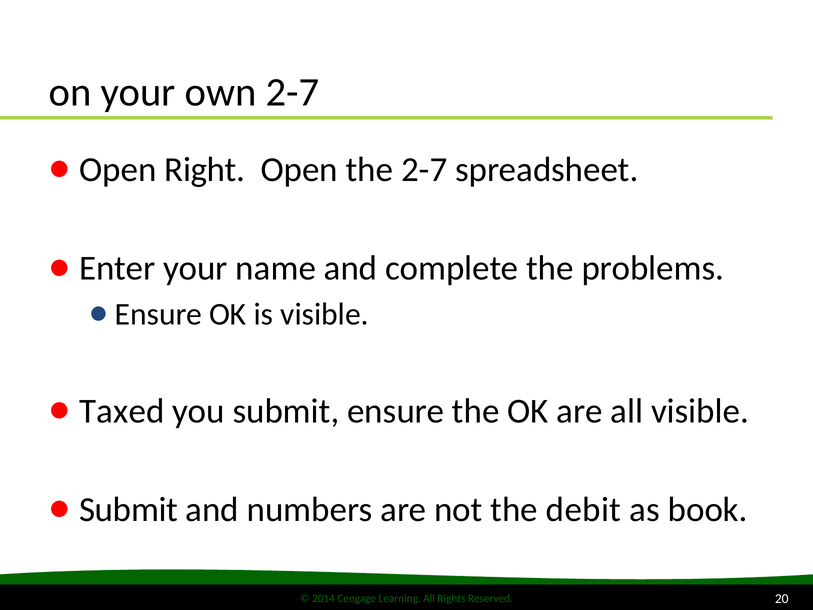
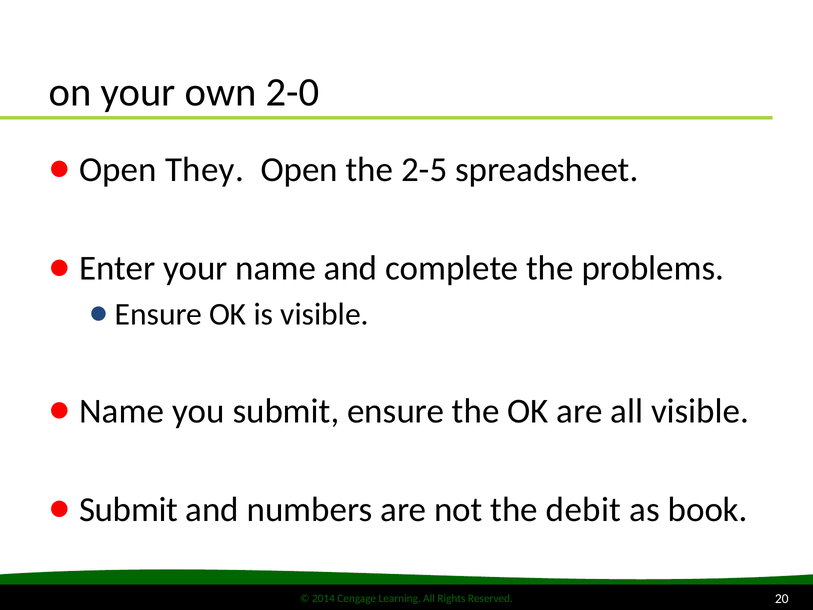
own 2-7: 2-7 -> 2-0
Right: Right -> They
the 2-7: 2-7 -> 2-5
Taxed at (122, 411): Taxed -> Name
